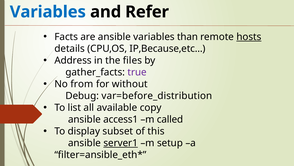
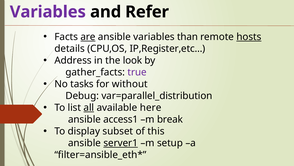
Variables at (48, 12) colour: blue -> purple
are underline: none -> present
IP,Because,etc…: IP,Because,etc… -> IP,Register,etc…
files: files -> look
from: from -> tasks
var=before_distribution: var=before_distribution -> var=parallel_distribution
all underline: none -> present
copy: copy -> here
called: called -> break
